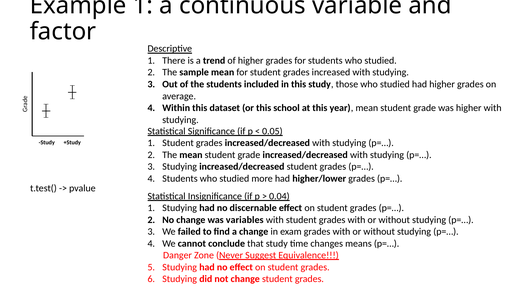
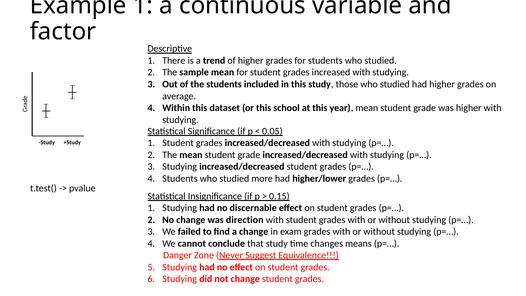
0.04: 0.04 -> 0.15
variables: variables -> direction
